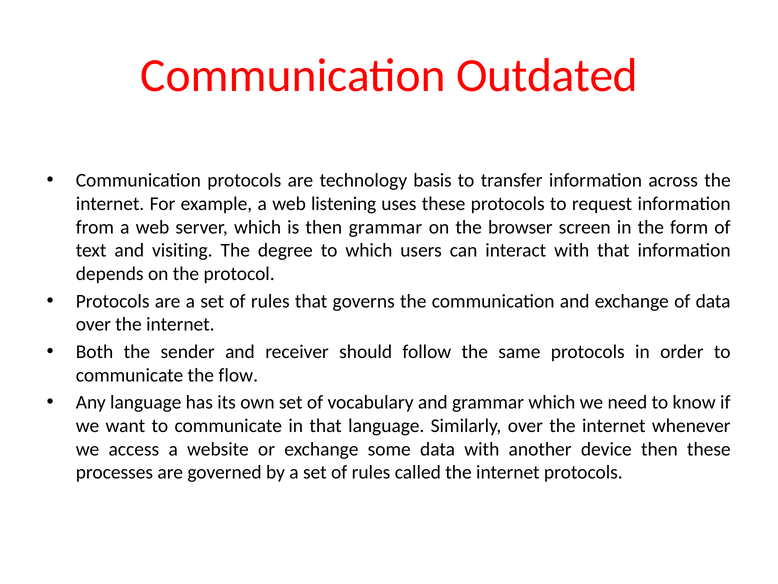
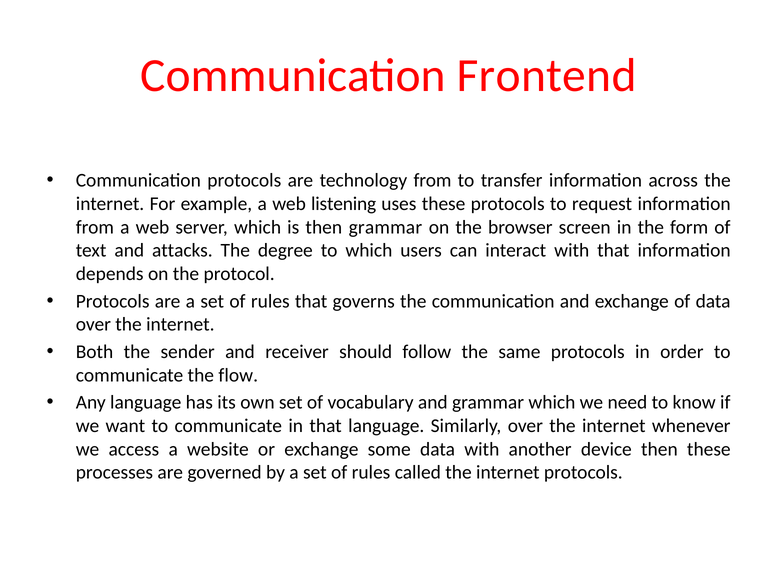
Outdated: Outdated -> Frontend
technology basis: basis -> from
visiting: visiting -> attacks
